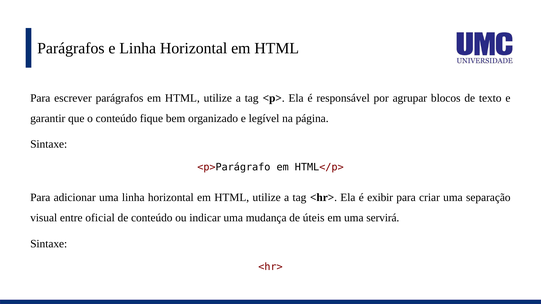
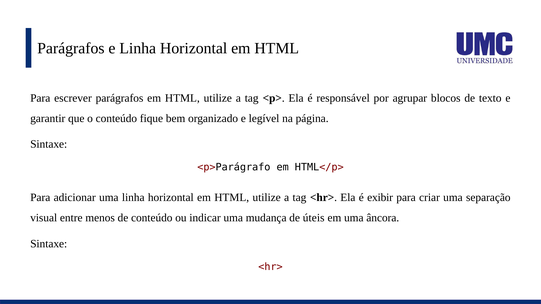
oficial: oficial -> menos
servirá: servirá -> âncora
